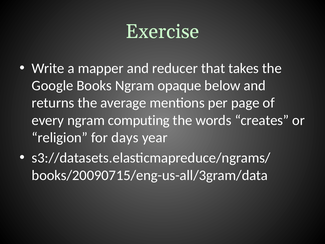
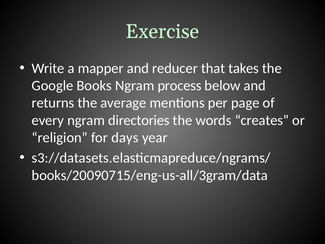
opaque: opaque -> process
computing: computing -> directories
